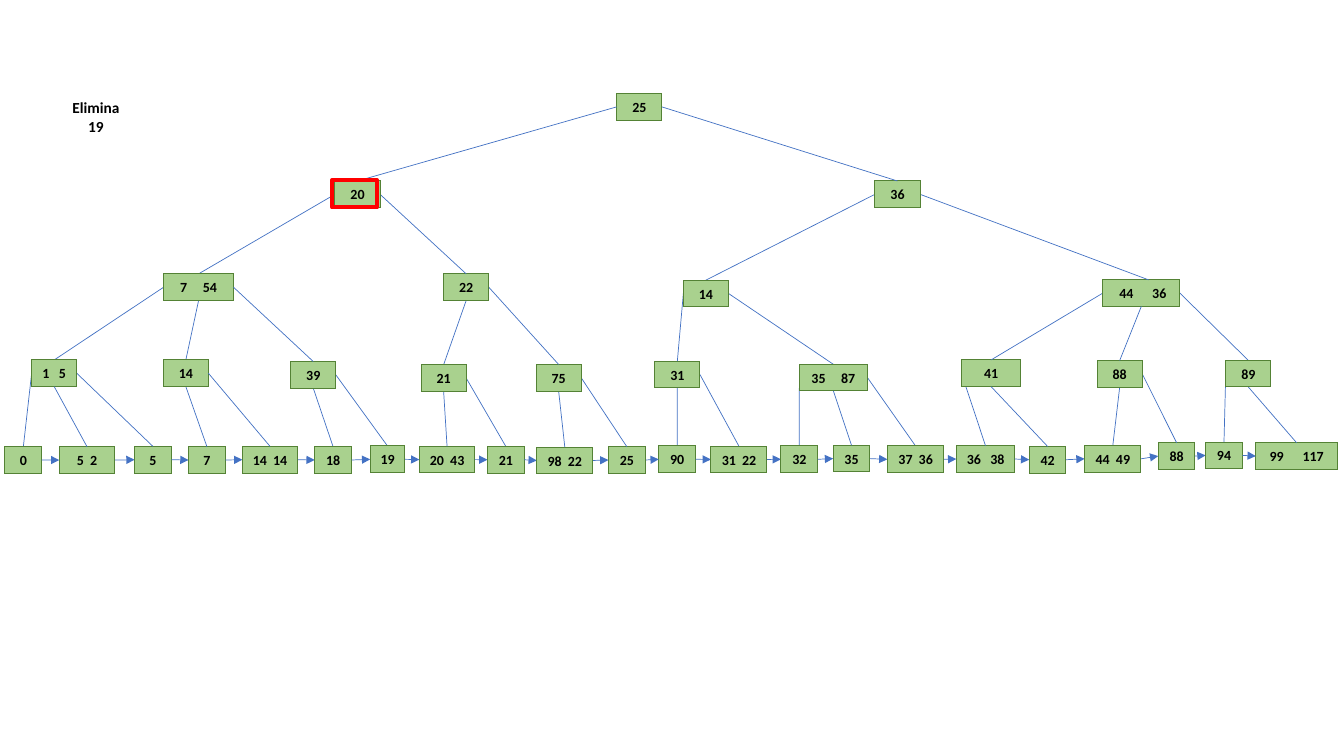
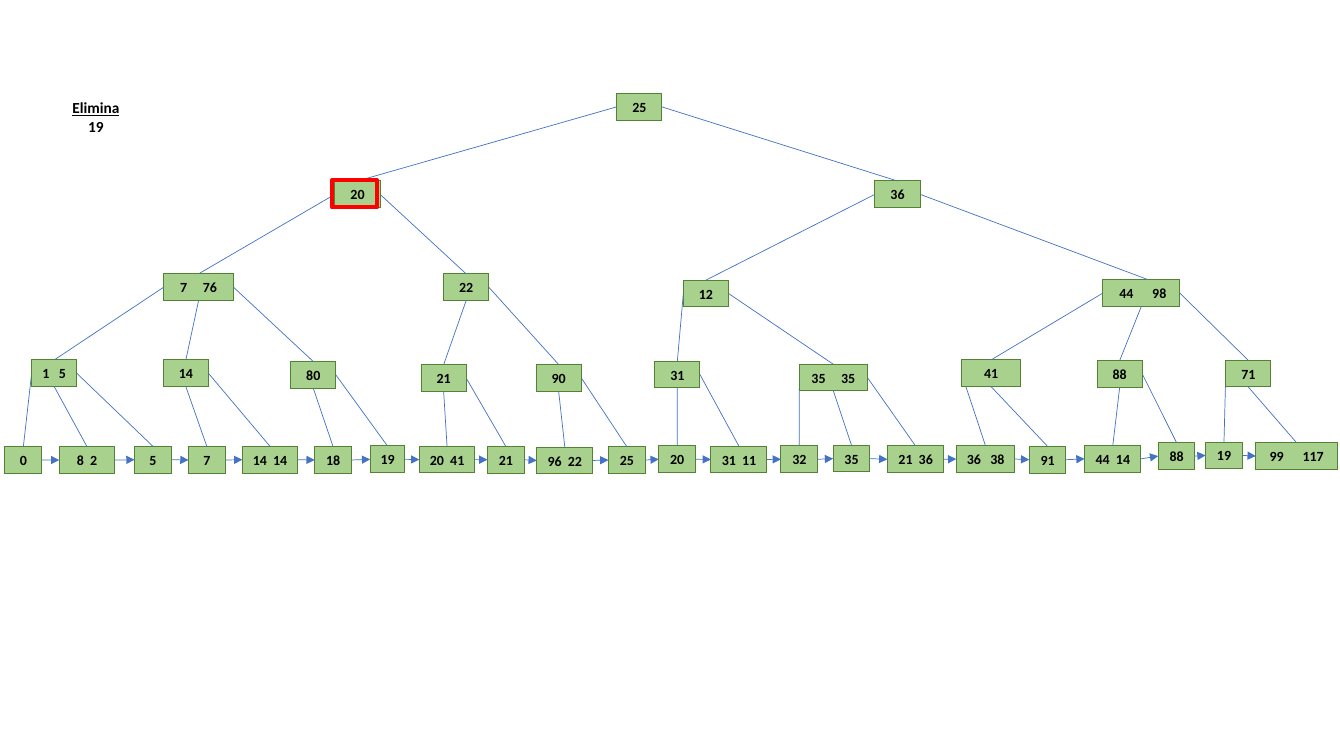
Elimina underline: none -> present
54: 54 -> 76
22 14: 14 -> 12
44 36: 36 -> 98
39: 39 -> 80
89: 89 -> 71
31 35 87: 87 -> 35
75: 75 -> 90
35 37: 37 -> 21
42: 42 -> 91
44 49: 49 -> 14
20 43: 43 -> 41
98: 98 -> 96
14 90: 90 -> 20
31 22: 22 -> 11
5 94: 94 -> 19
0 5: 5 -> 8
